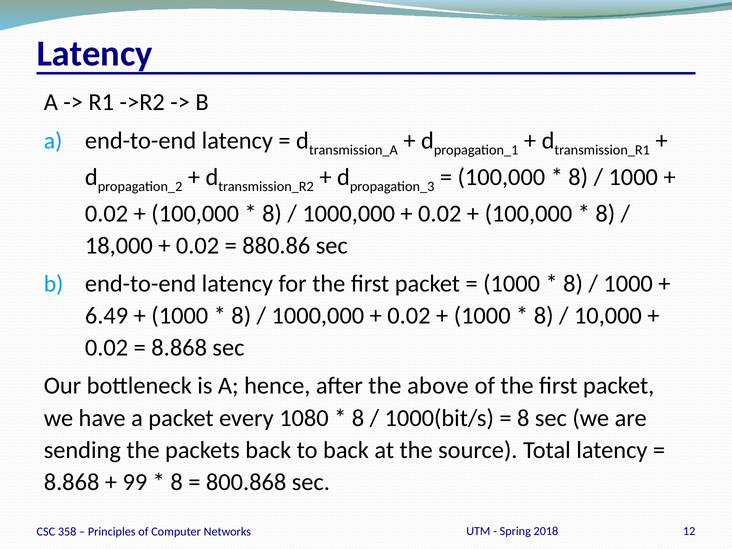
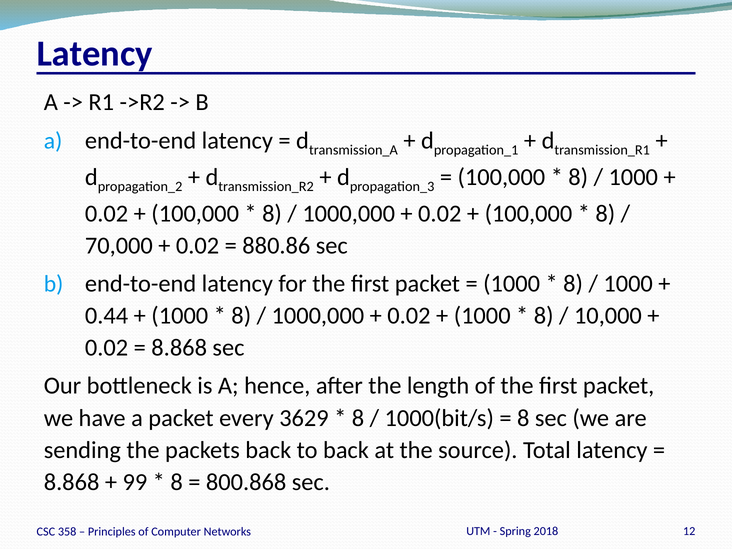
18,000: 18,000 -> 70,000
6.49: 6.49 -> 0.44
above: above -> length
1080: 1080 -> 3629
